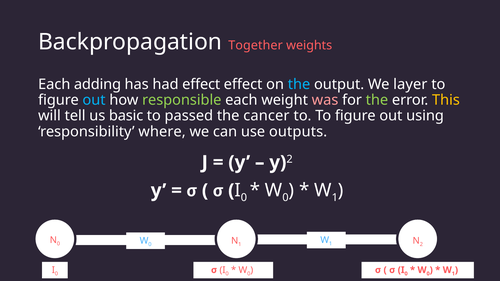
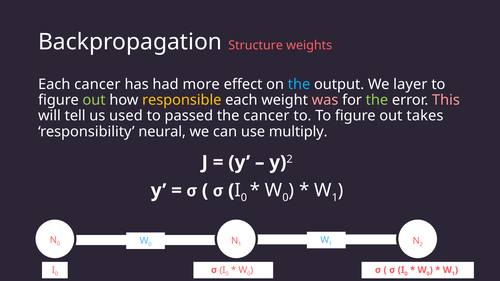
Together: Together -> Structure
Each adding: adding -> cancer
had effect: effect -> more
out at (94, 100) colour: light blue -> light green
responsible colour: light green -> yellow
This colour: yellow -> pink
basic: basic -> used
using: using -> takes
where: where -> neural
outputs: outputs -> multiply
